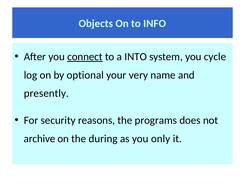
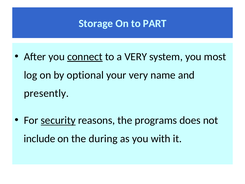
Objects: Objects -> Storage
INFO: INFO -> PART
a INTO: INTO -> VERY
cycle: cycle -> most
security underline: none -> present
archive: archive -> include
only: only -> with
